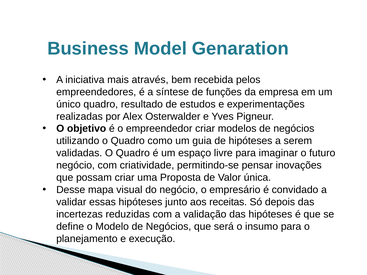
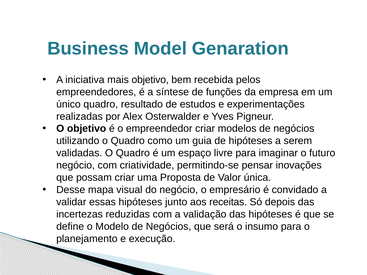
mais através: através -> objetivo
